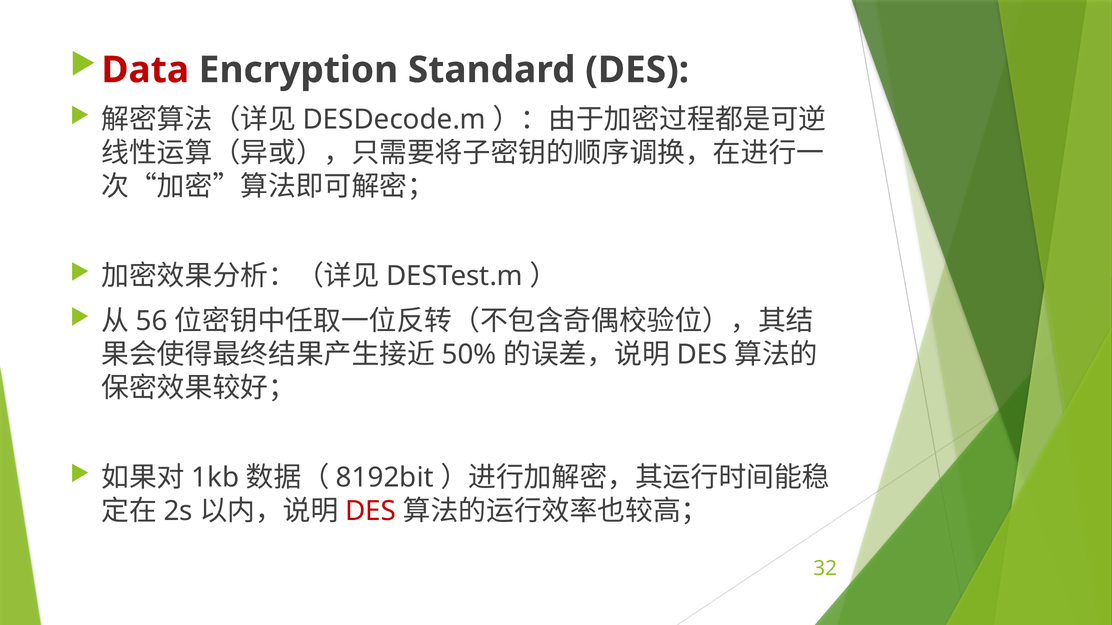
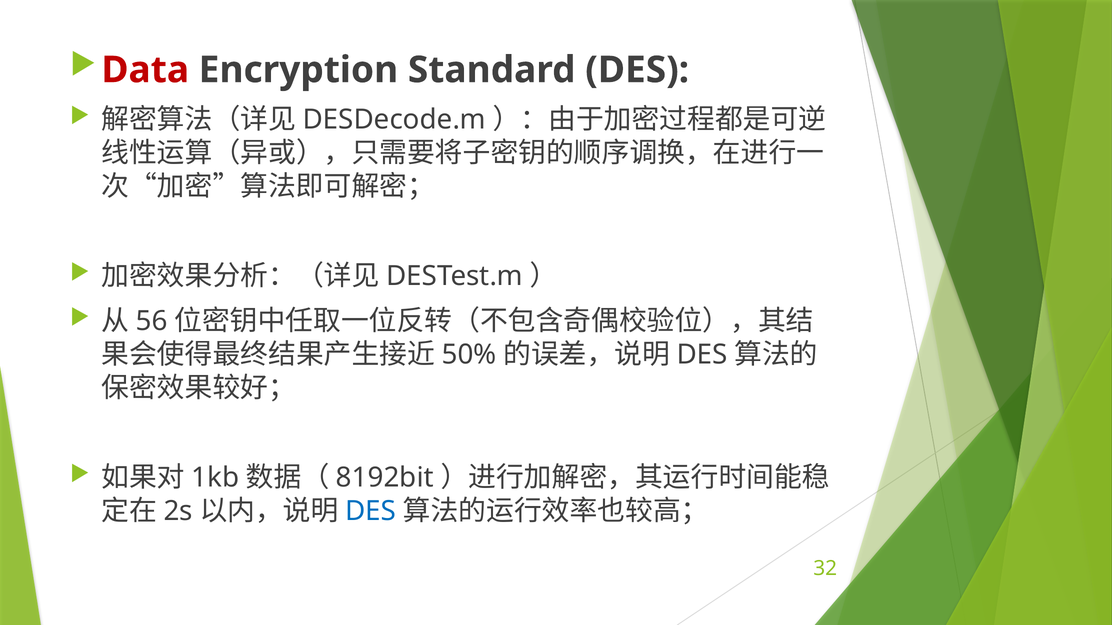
DES at (371, 511) colour: red -> blue
